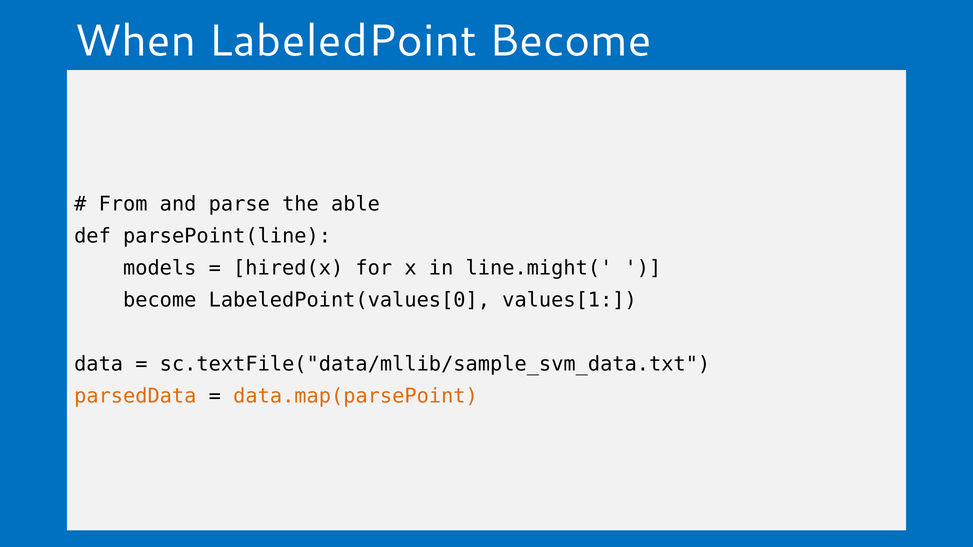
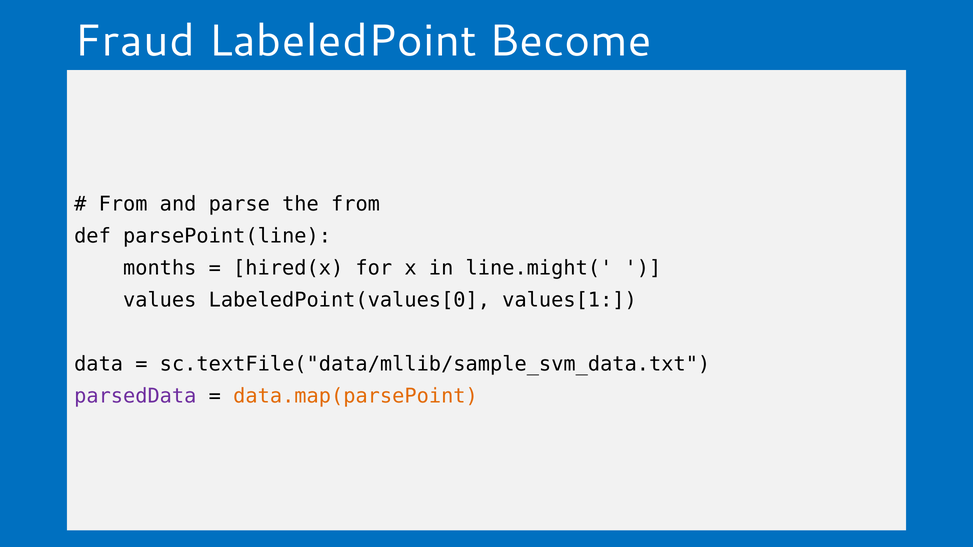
When: When -> Fraud
the able: able -> from
models: models -> months
become at (160, 300): become -> values
parsedData colour: orange -> purple
